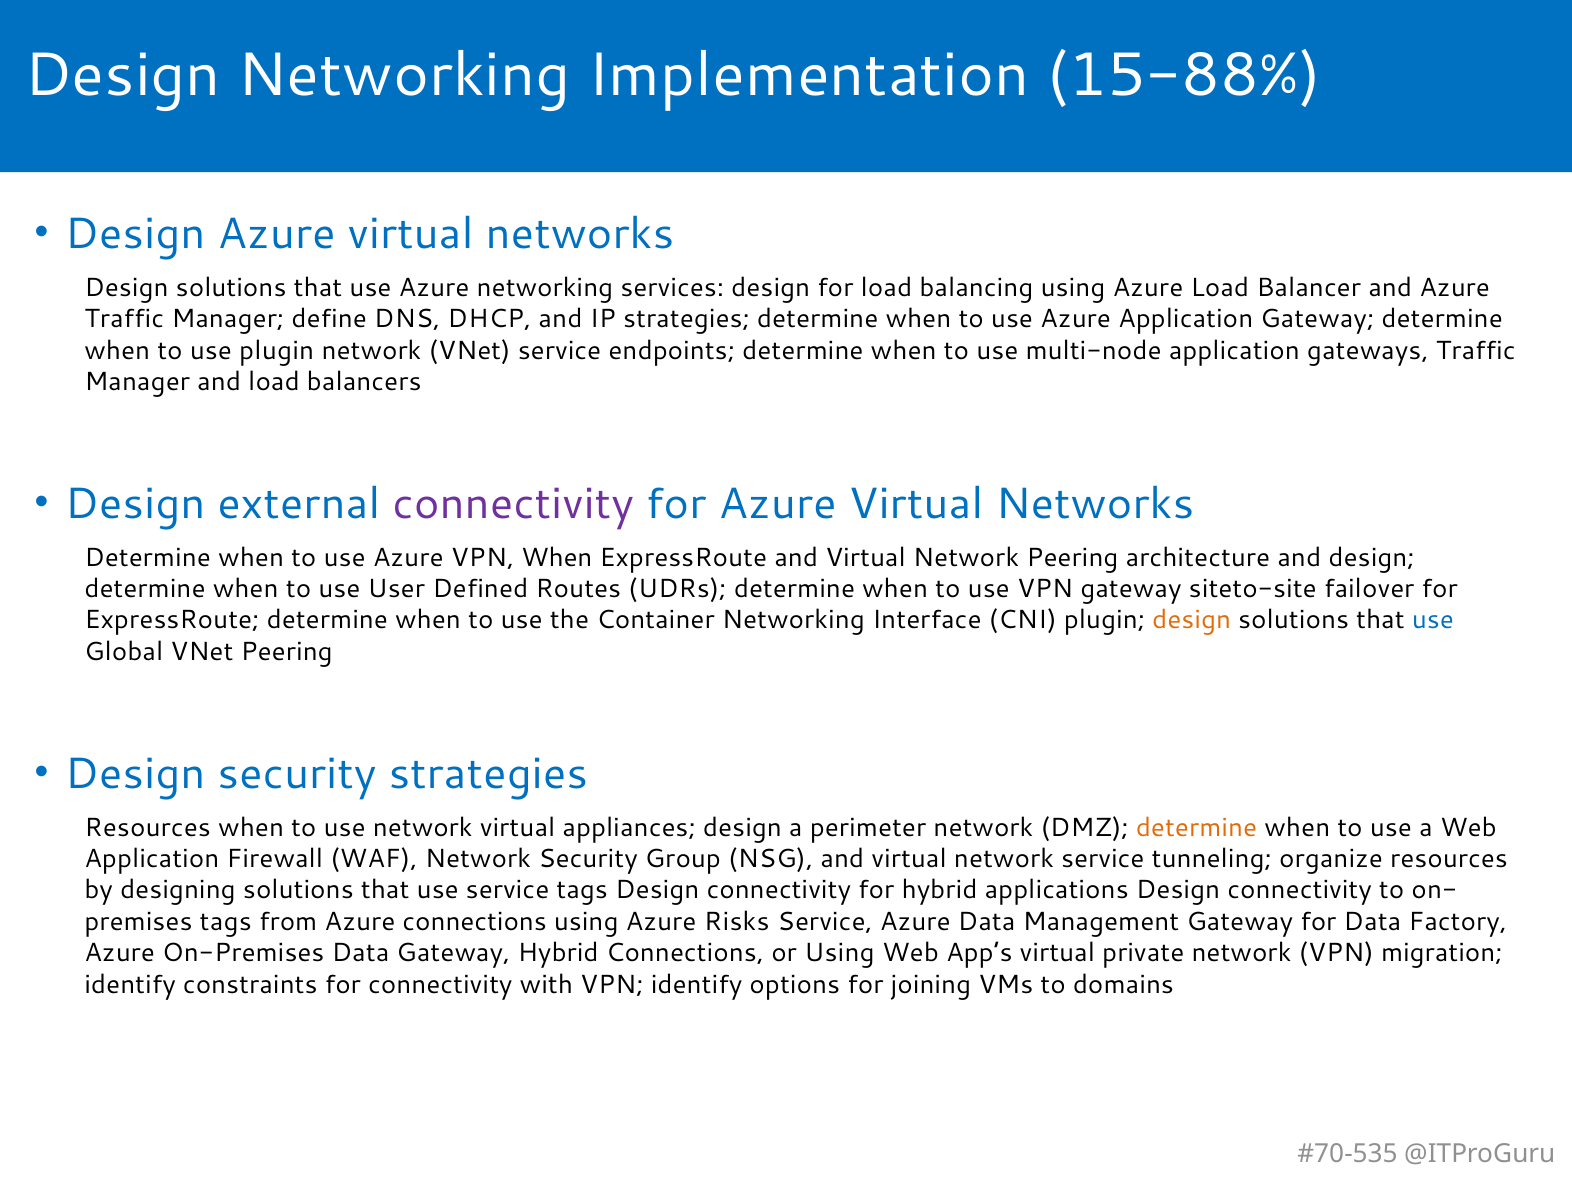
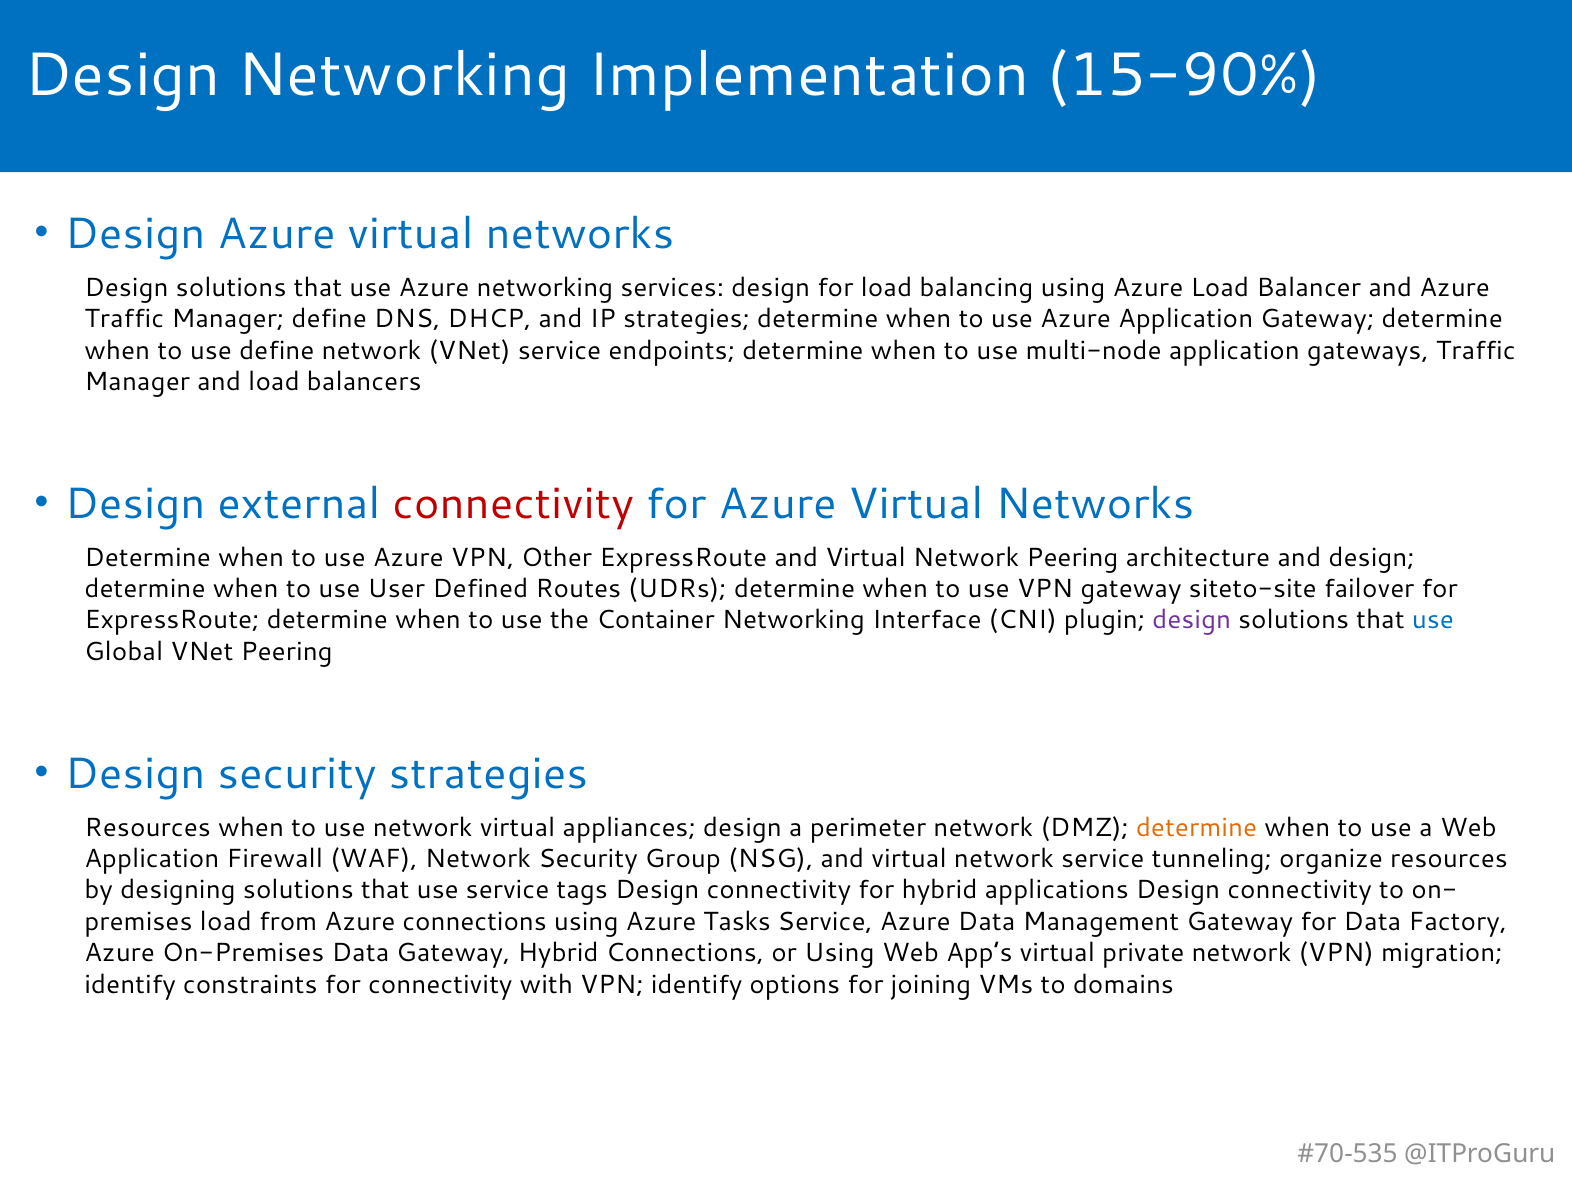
15-88%: 15-88% -> 15-90%
use plugin: plugin -> define
connectivity at (513, 504) colour: purple -> red
VPN When: When -> Other
design at (1192, 620) colour: orange -> purple
tags at (226, 922): tags -> load
Risks: Risks -> Tasks
